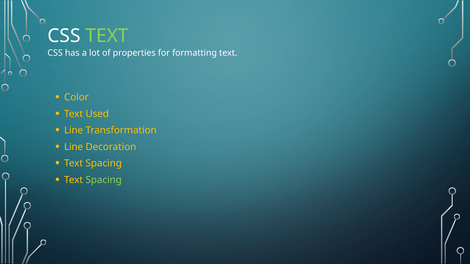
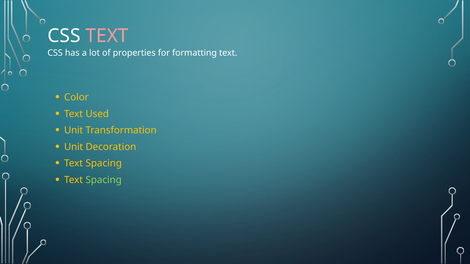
TEXT at (107, 36) colour: light green -> pink
Line at (74, 131): Line -> Unit
Line at (74, 147): Line -> Unit
